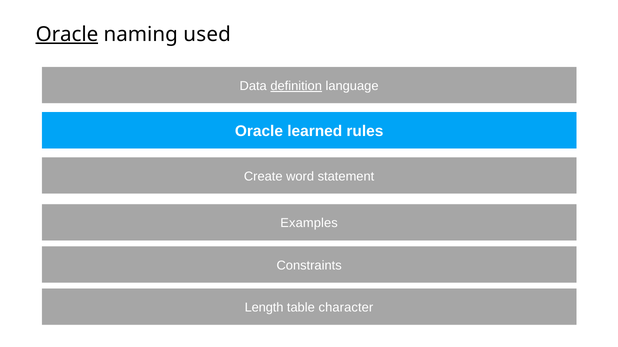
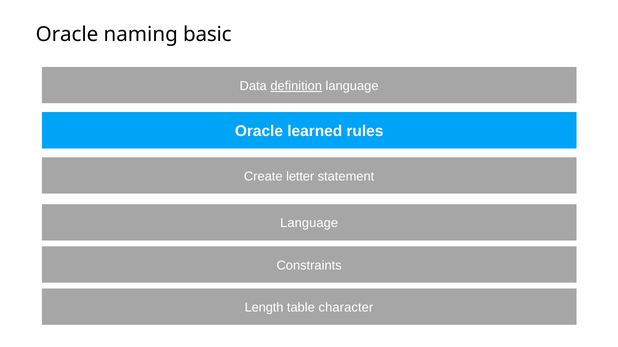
Oracle at (67, 34) underline: present -> none
used: used -> basic
word: word -> letter
Examples at (309, 224): Examples -> Language
